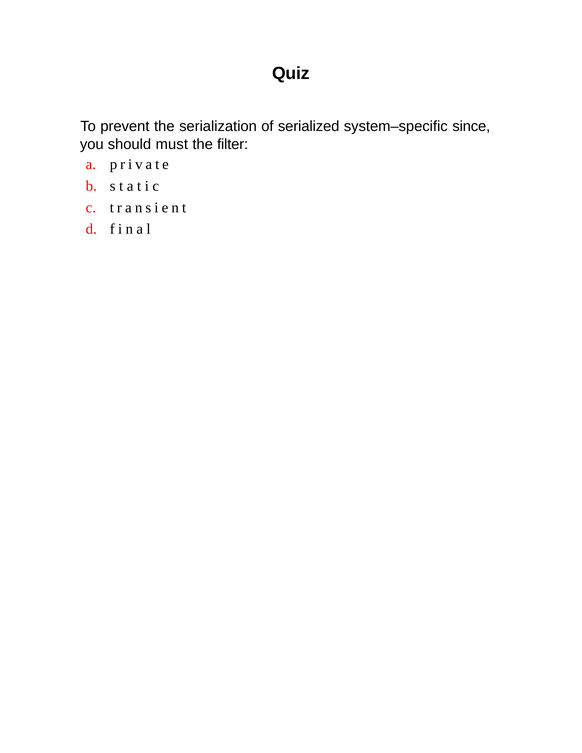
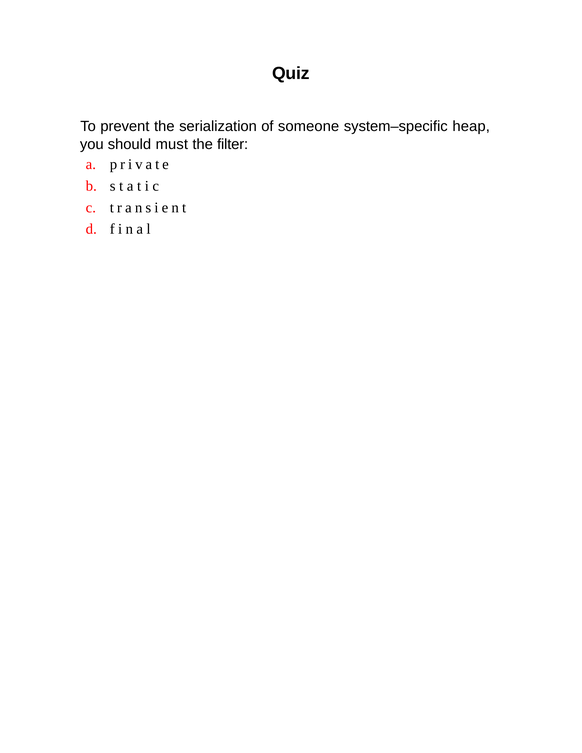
serialized: serialized -> someone
since: since -> heap
